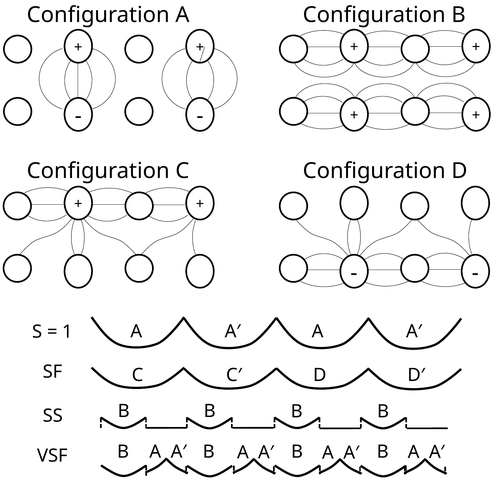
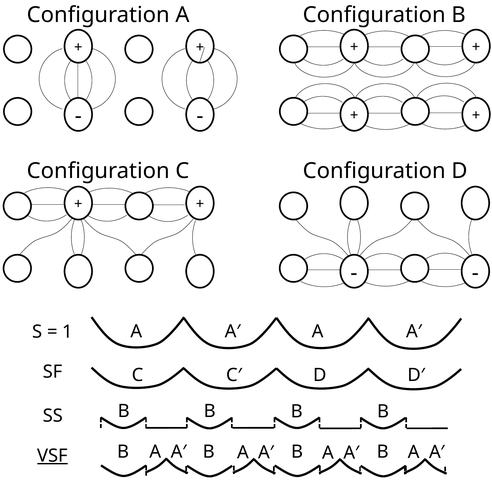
VSF underline: none -> present
